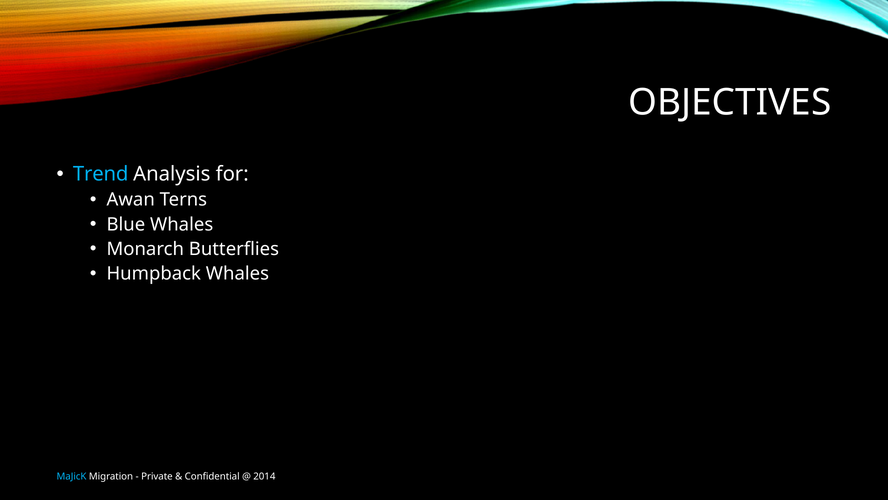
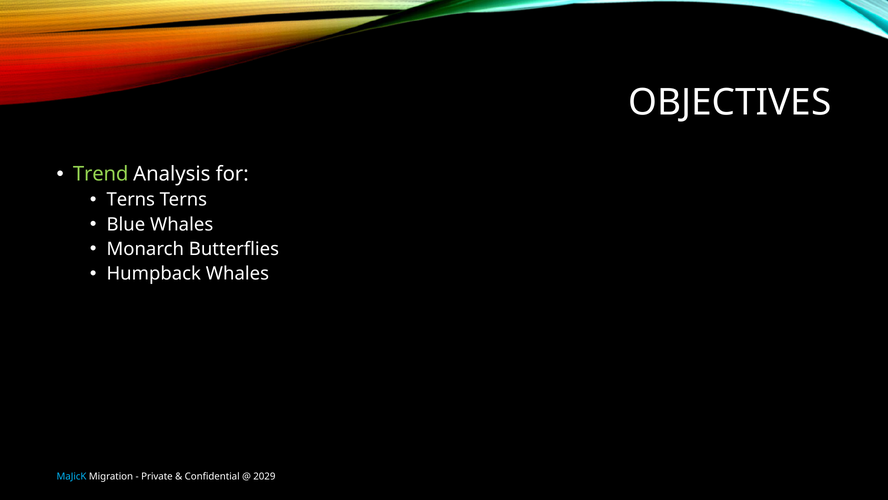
Trend colour: light blue -> light green
Awan at (131, 200): Awan -> Terns
2014: 2014 -> 2029
